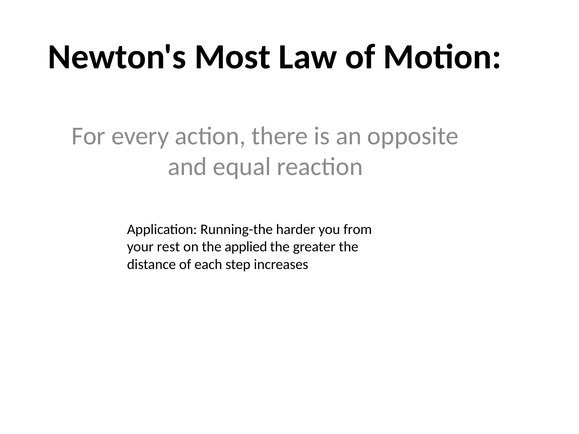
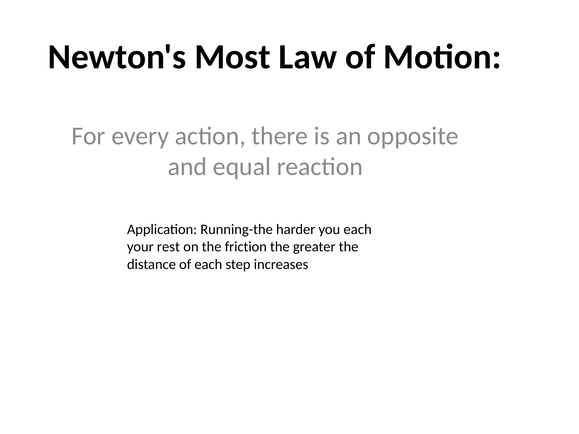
you from: from -> each
applied: applied -> friction
